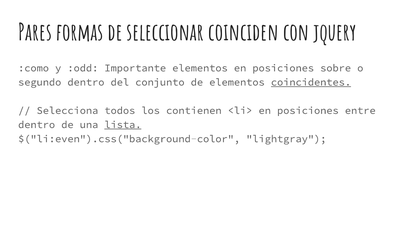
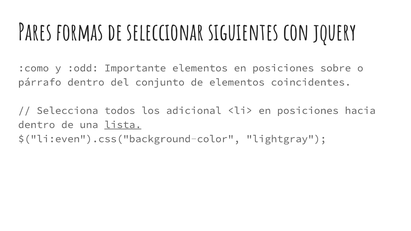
coinciden: coinciden -> siguientes
segundo: segundo -> párrafo
coincidentes underline: present -> none
contienen: contienen -> adicional
entre: entre -> hacia
